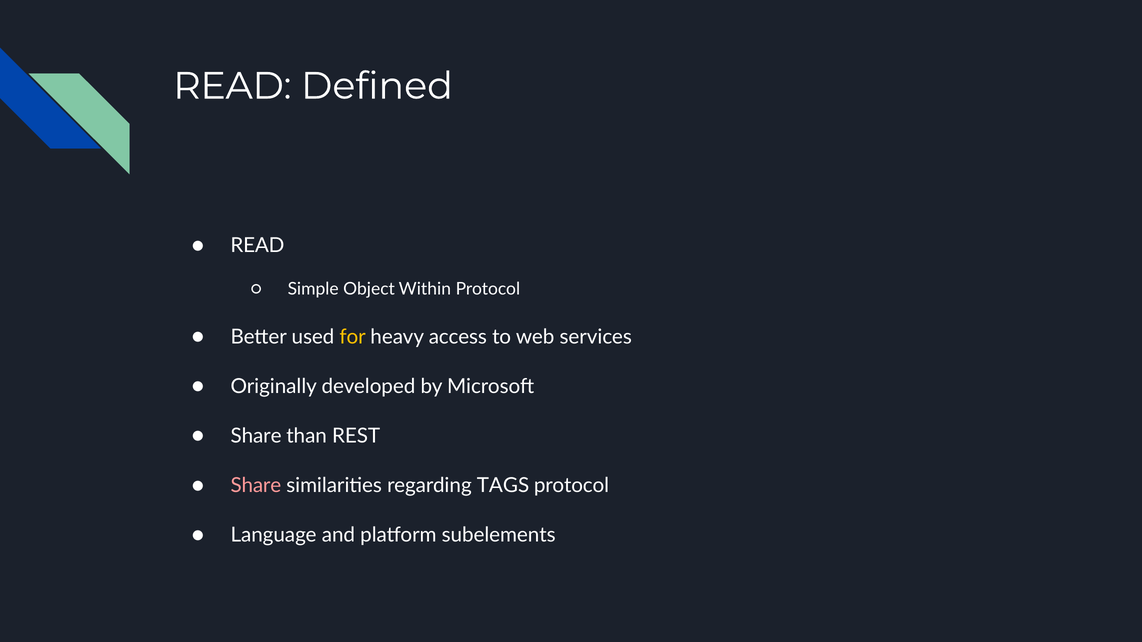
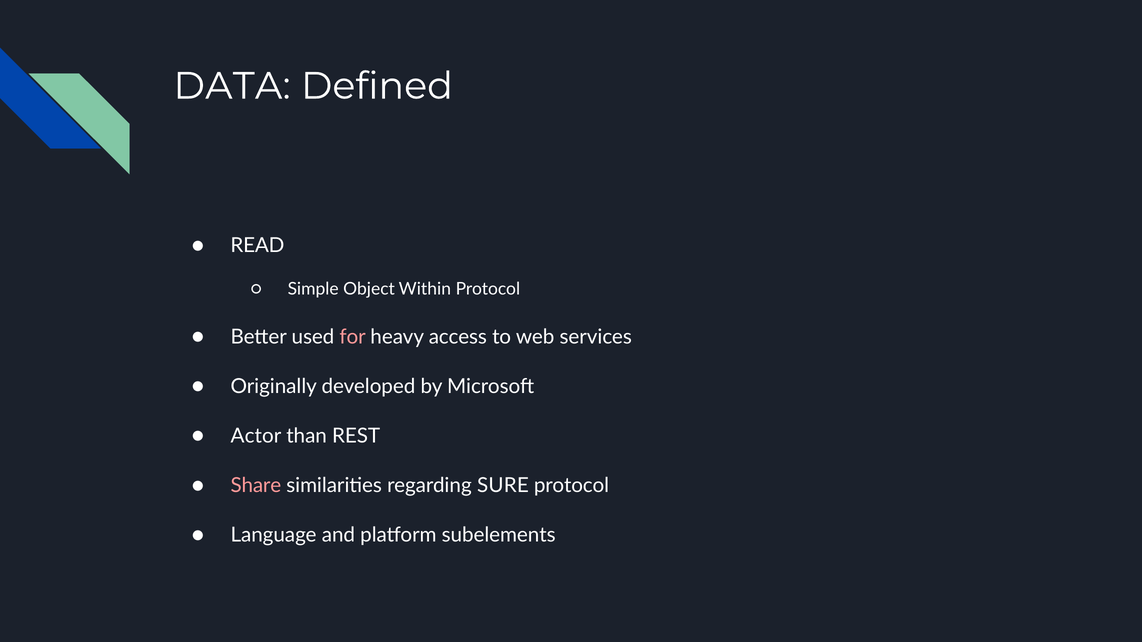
READ at (232, 86): READ -> DATA
for colour: yellow -> pink
Share at (256, 436): Share -> Actor
TAGS: TAGS -> SURE
